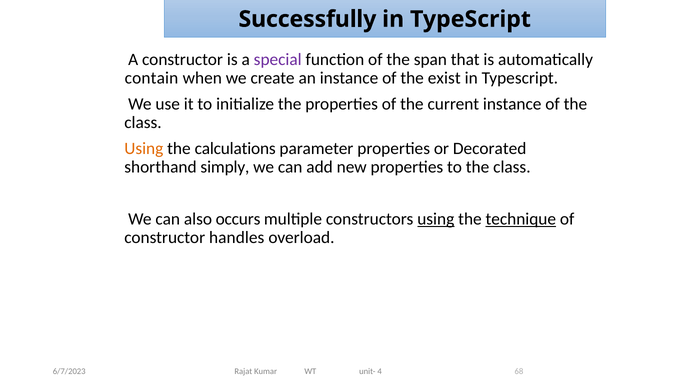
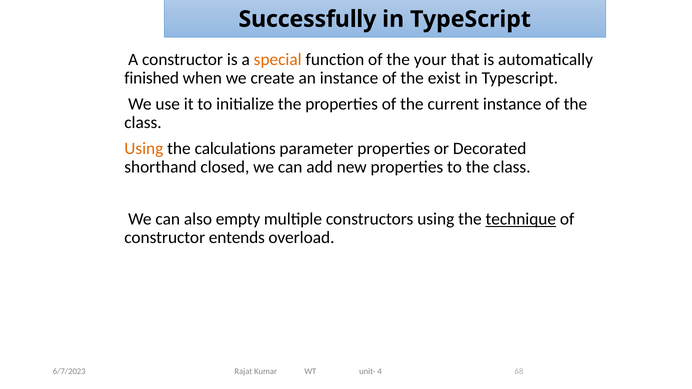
special colour: purple -> orange
span: span -> your
contain: contain -> finished
simply: simply -> closed
occurs: occurs -> empty
using at (436, 219) underline: present -> none
handles: handles -> entends
